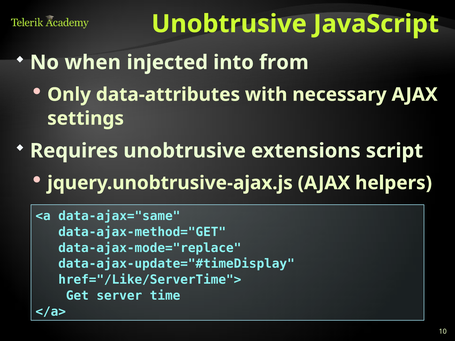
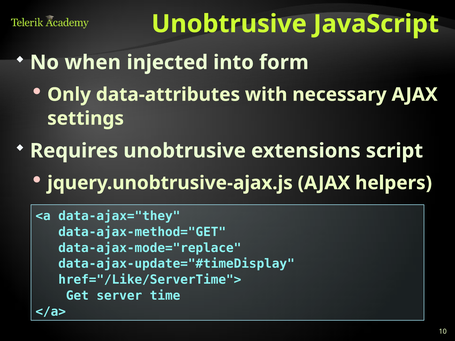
from: from -> form
data-ajax="same: data-ajax="same -> data-ajax="they
